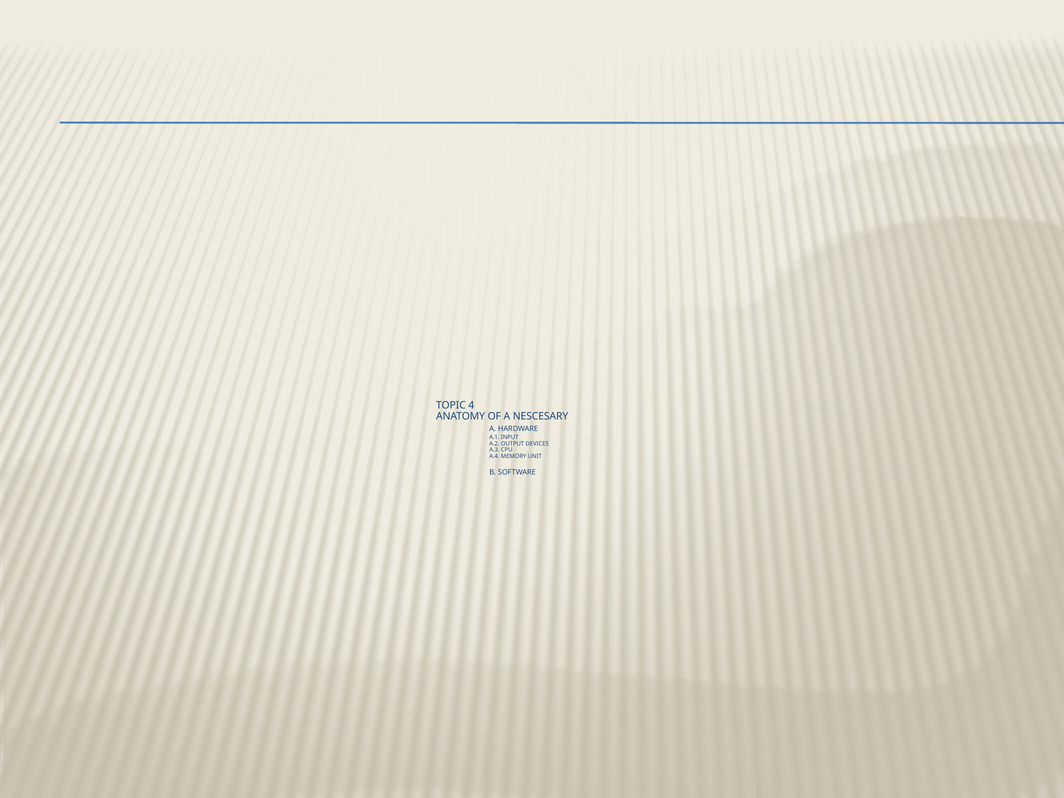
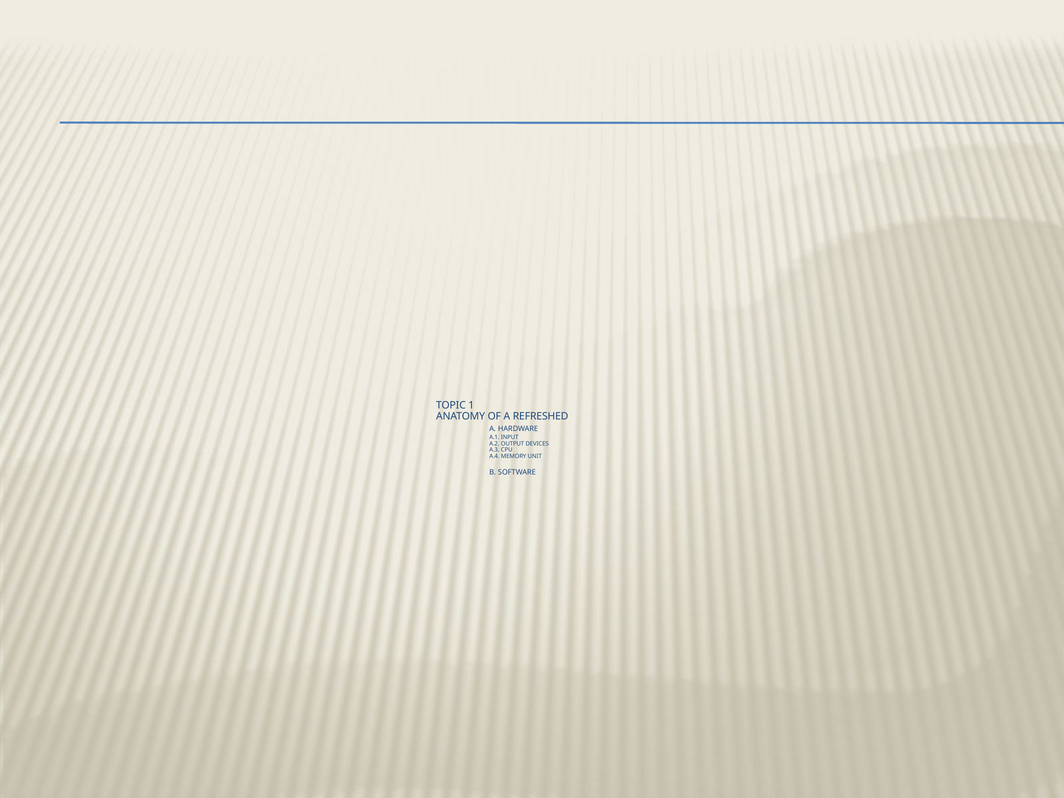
4: 4 -> 1
NESCESARY: NESCESARY -> REFRESHED
